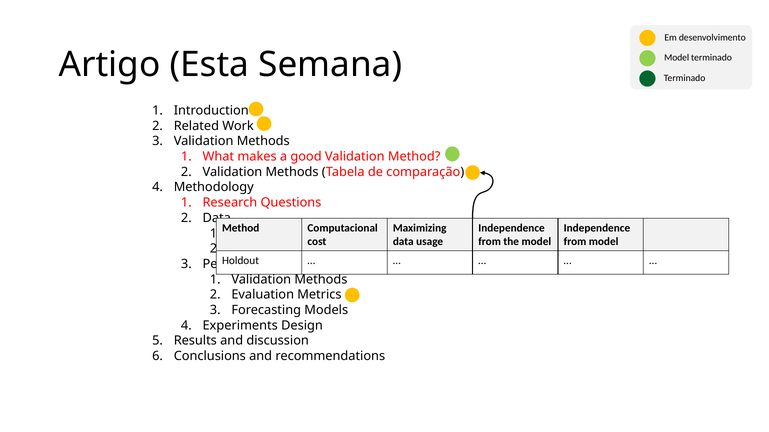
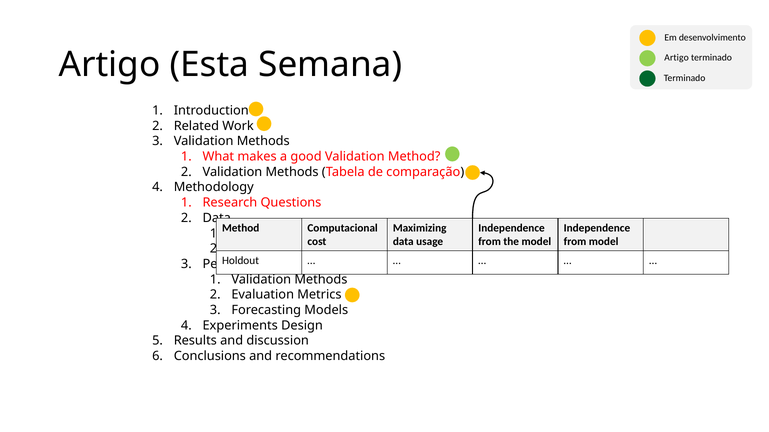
Model at (677, 58): Model -> Artigo
